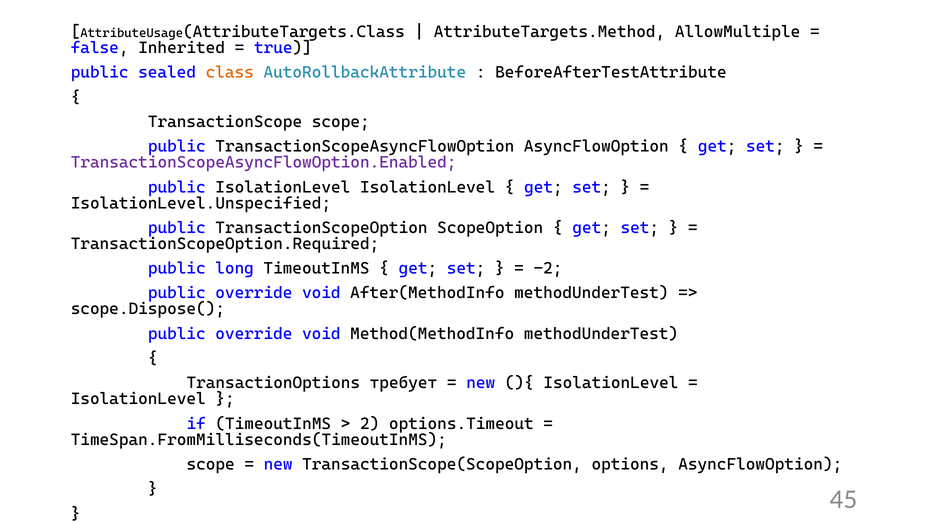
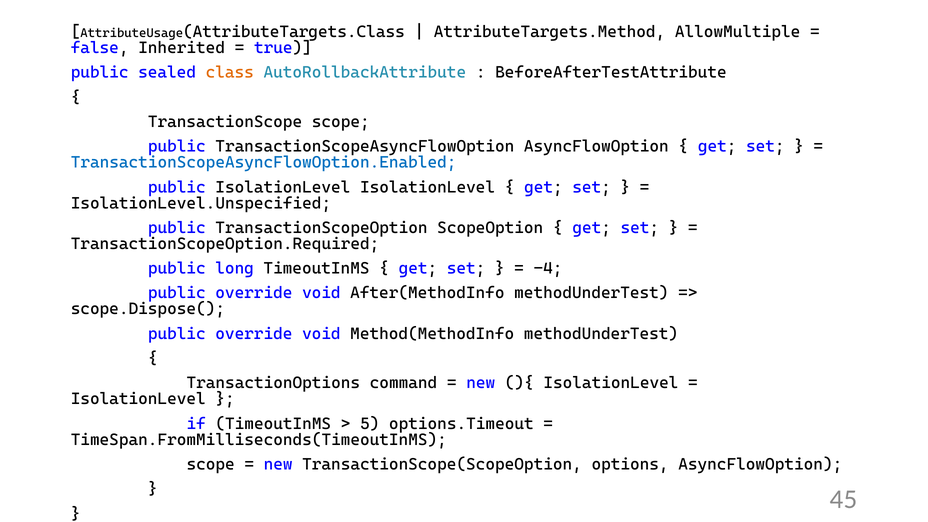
TransactionScopeAsyncFlowOption.Enabled colour: purple -> blue
-2: -2 -> -4
требует: требует -> command
2: 2 -> 5
